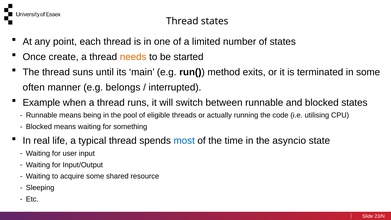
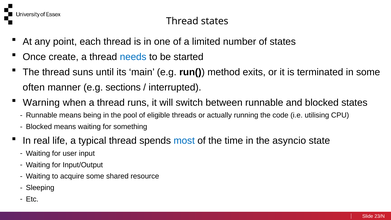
needs colour: orange -> blue
belongs: belongs -> sections
Example: Example -> Warning
